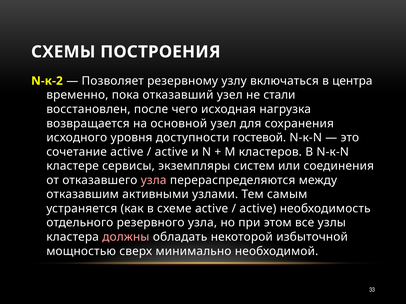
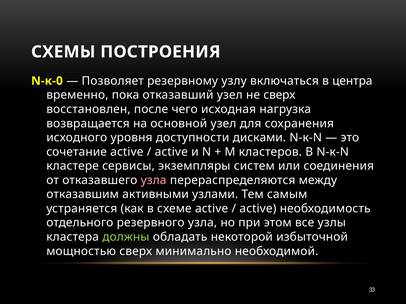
N-к-2: N-к-2 -> N-к-0
не стали: стали -> сверх
гостевой: гостевой -> дисками
должны colour: pink -> light green
